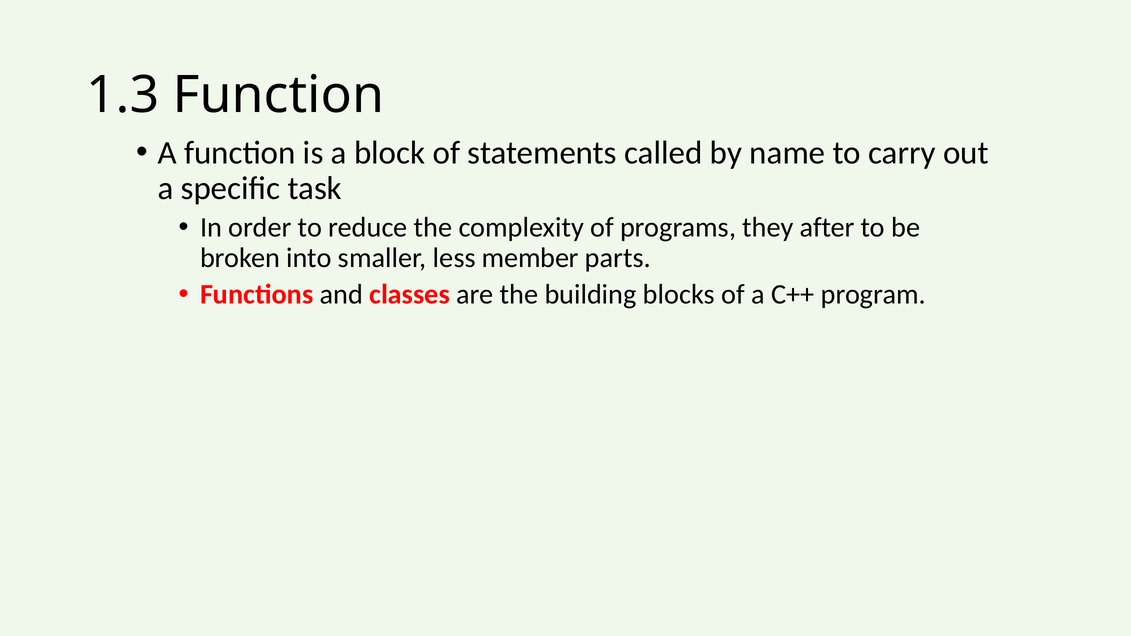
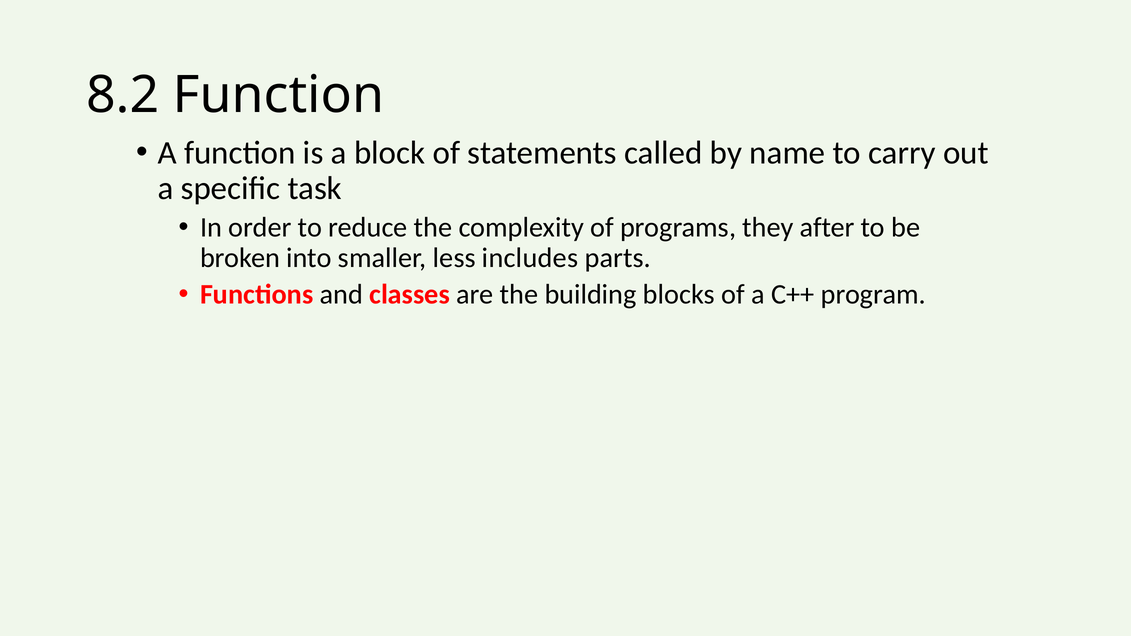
1.3: 1.3 -> 8.2
member: member -> includes
